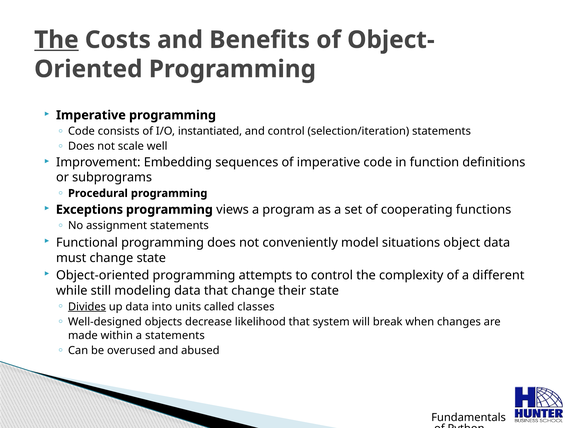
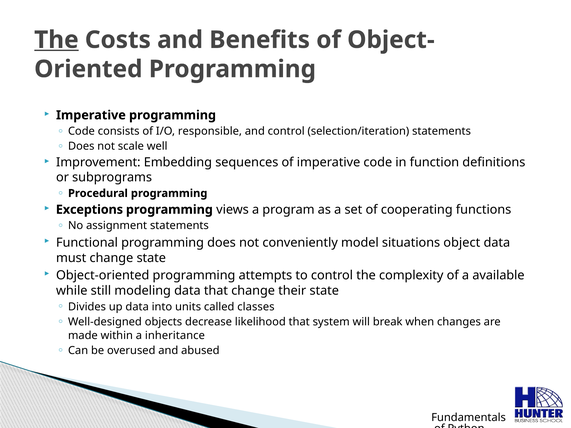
instantiated: instantiated -> responsible
different: different -> available
Divides underline: present -> none
a statements: statements -> inheritance
